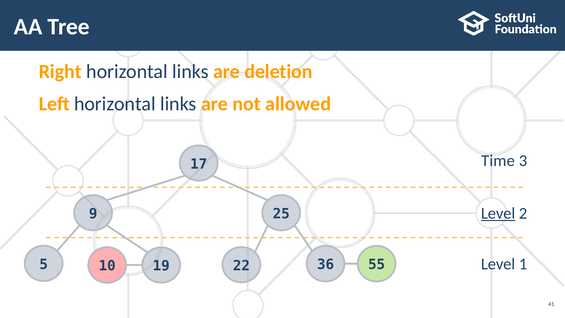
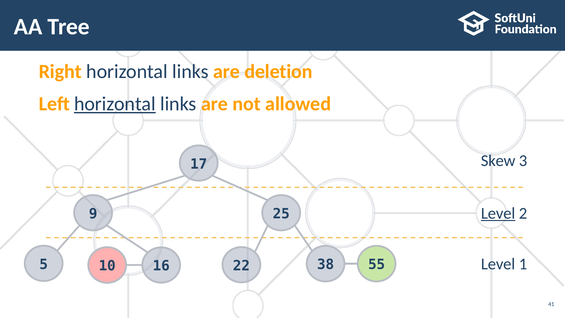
horizontal at (115, 104) underline: none -> present
Time: Time -> Skew
19: 19 -> 16
36: 36 -> 38
